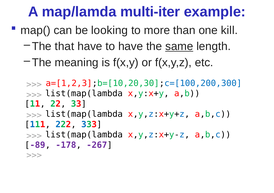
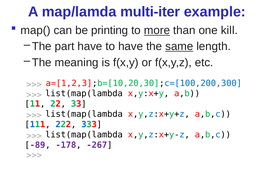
looking: looking -> printing
more underline: none -> present
that: that -> part
